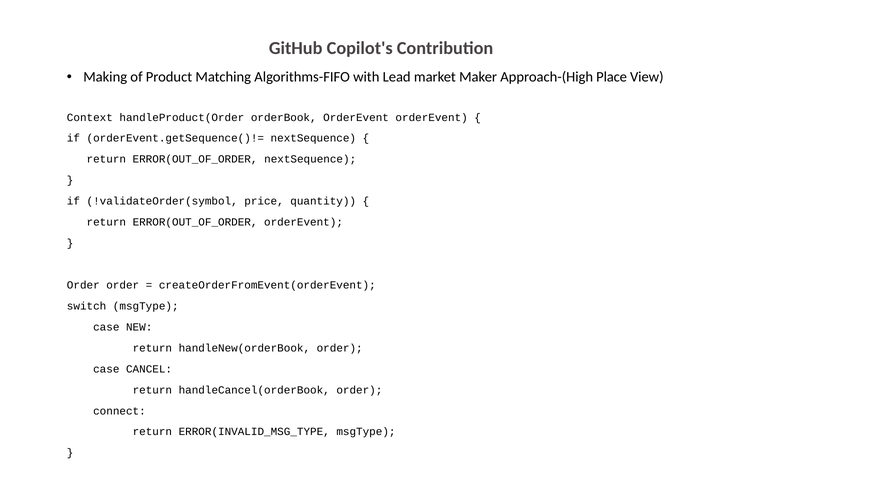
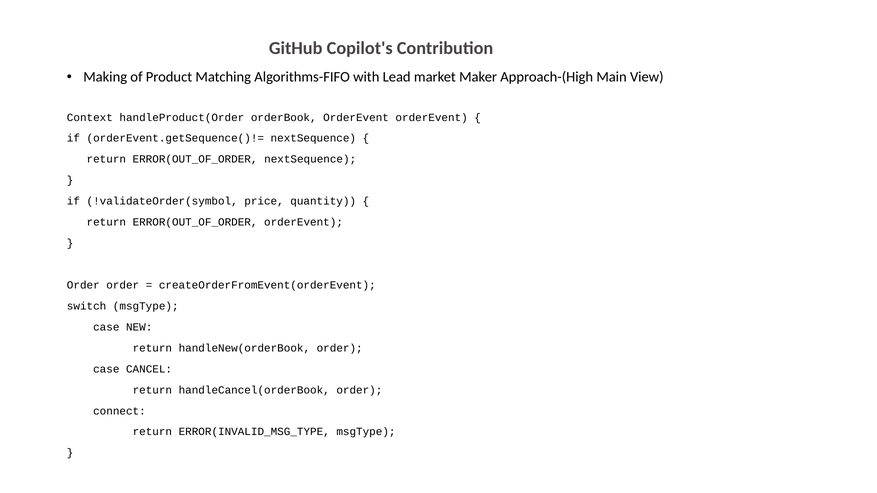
Place: Place -> Main
